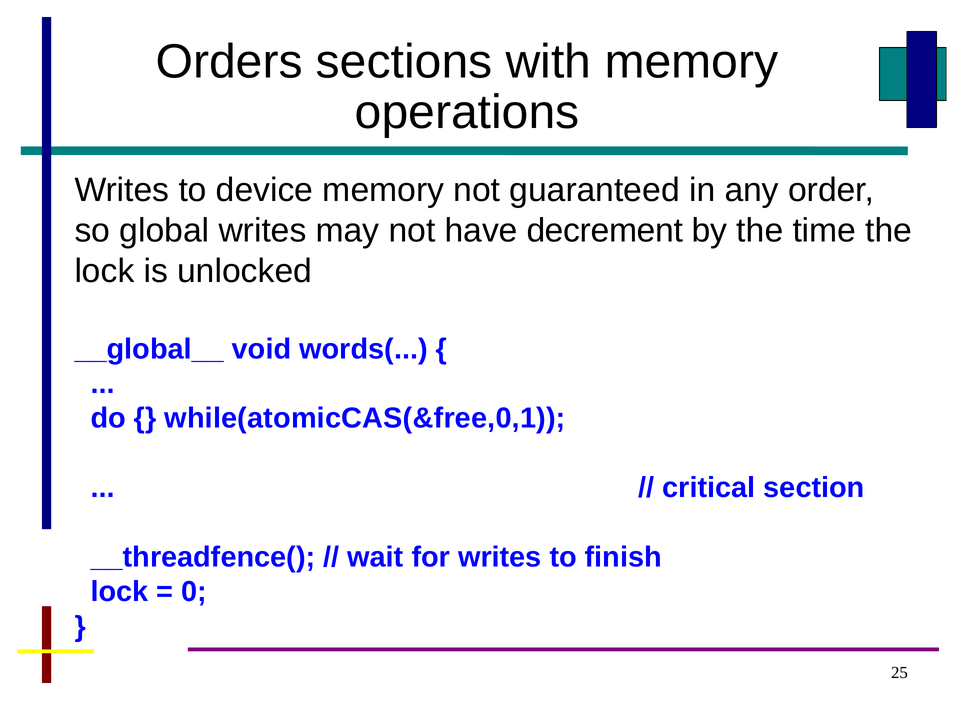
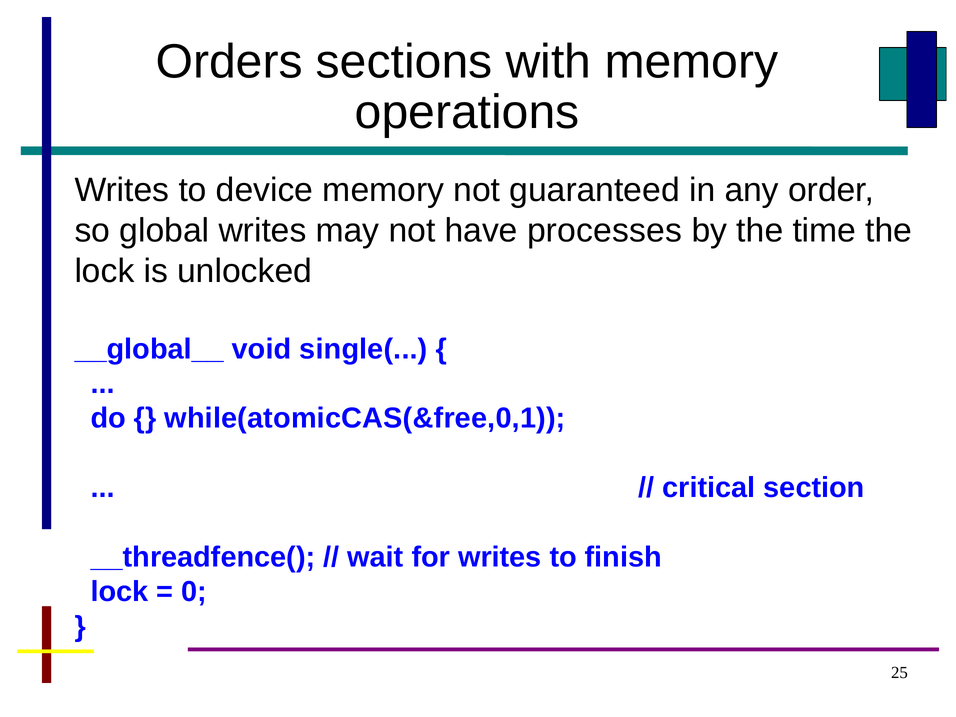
decrement: decrement -> processes
words(: words( -> single(
